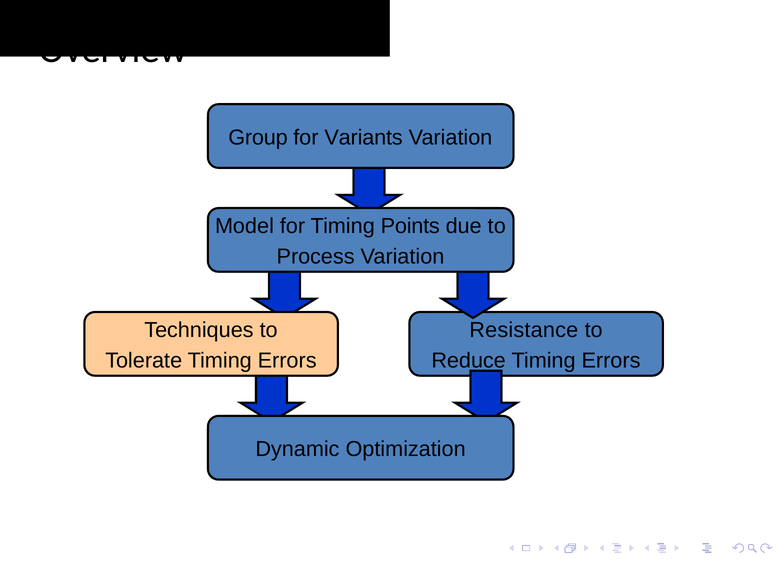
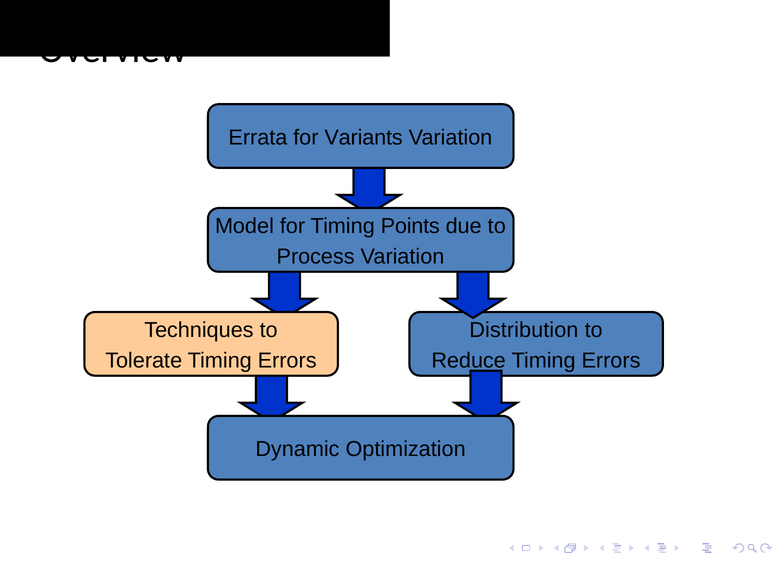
Group: Group -> Errata
Resistance: Resistance -> Distribution
